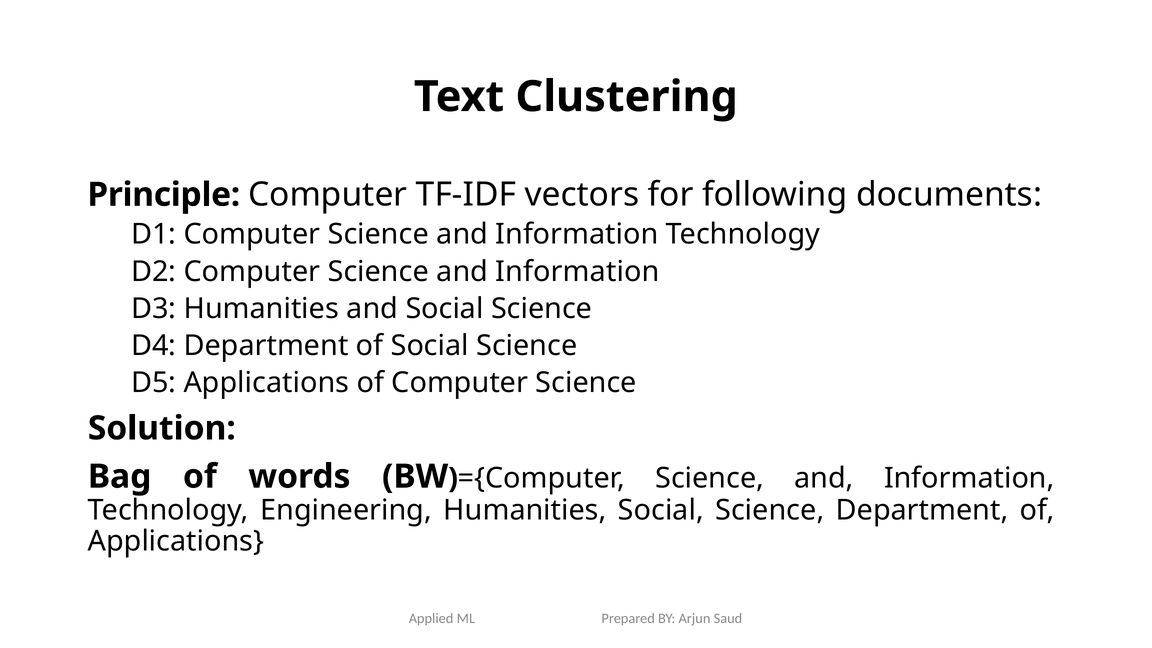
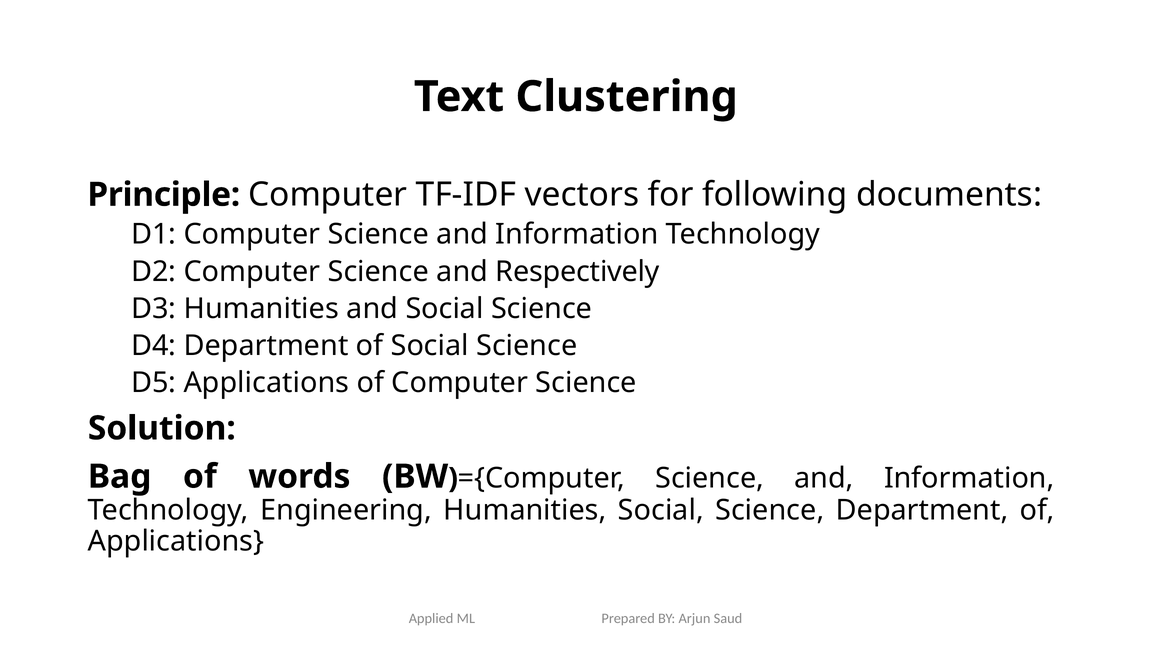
Information at (577, 271): Information -> Respectively
